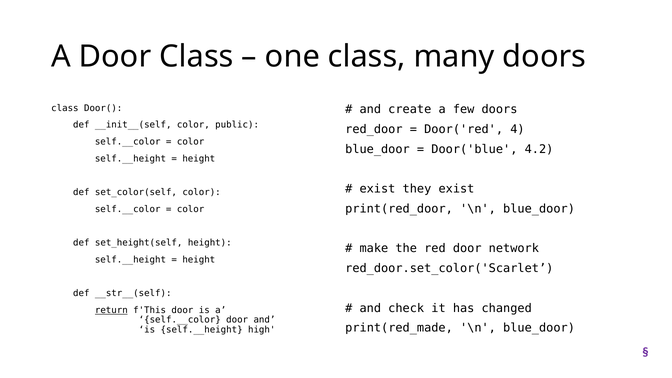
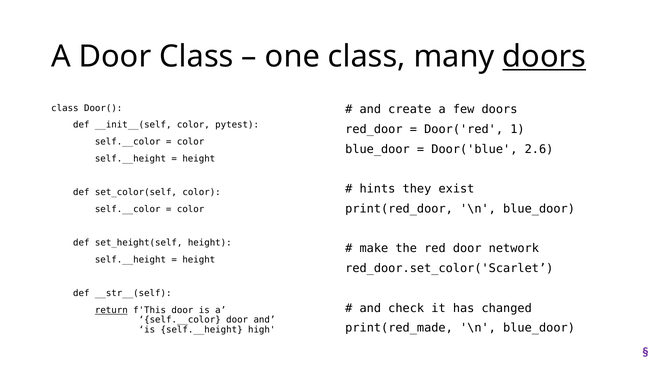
doors at (544, 56) underline: none -> present
public: public -> pytest
4: 4 -> 1
4.2: 4.2 -> 2.6
exist at (377, 189): exist -> hints
